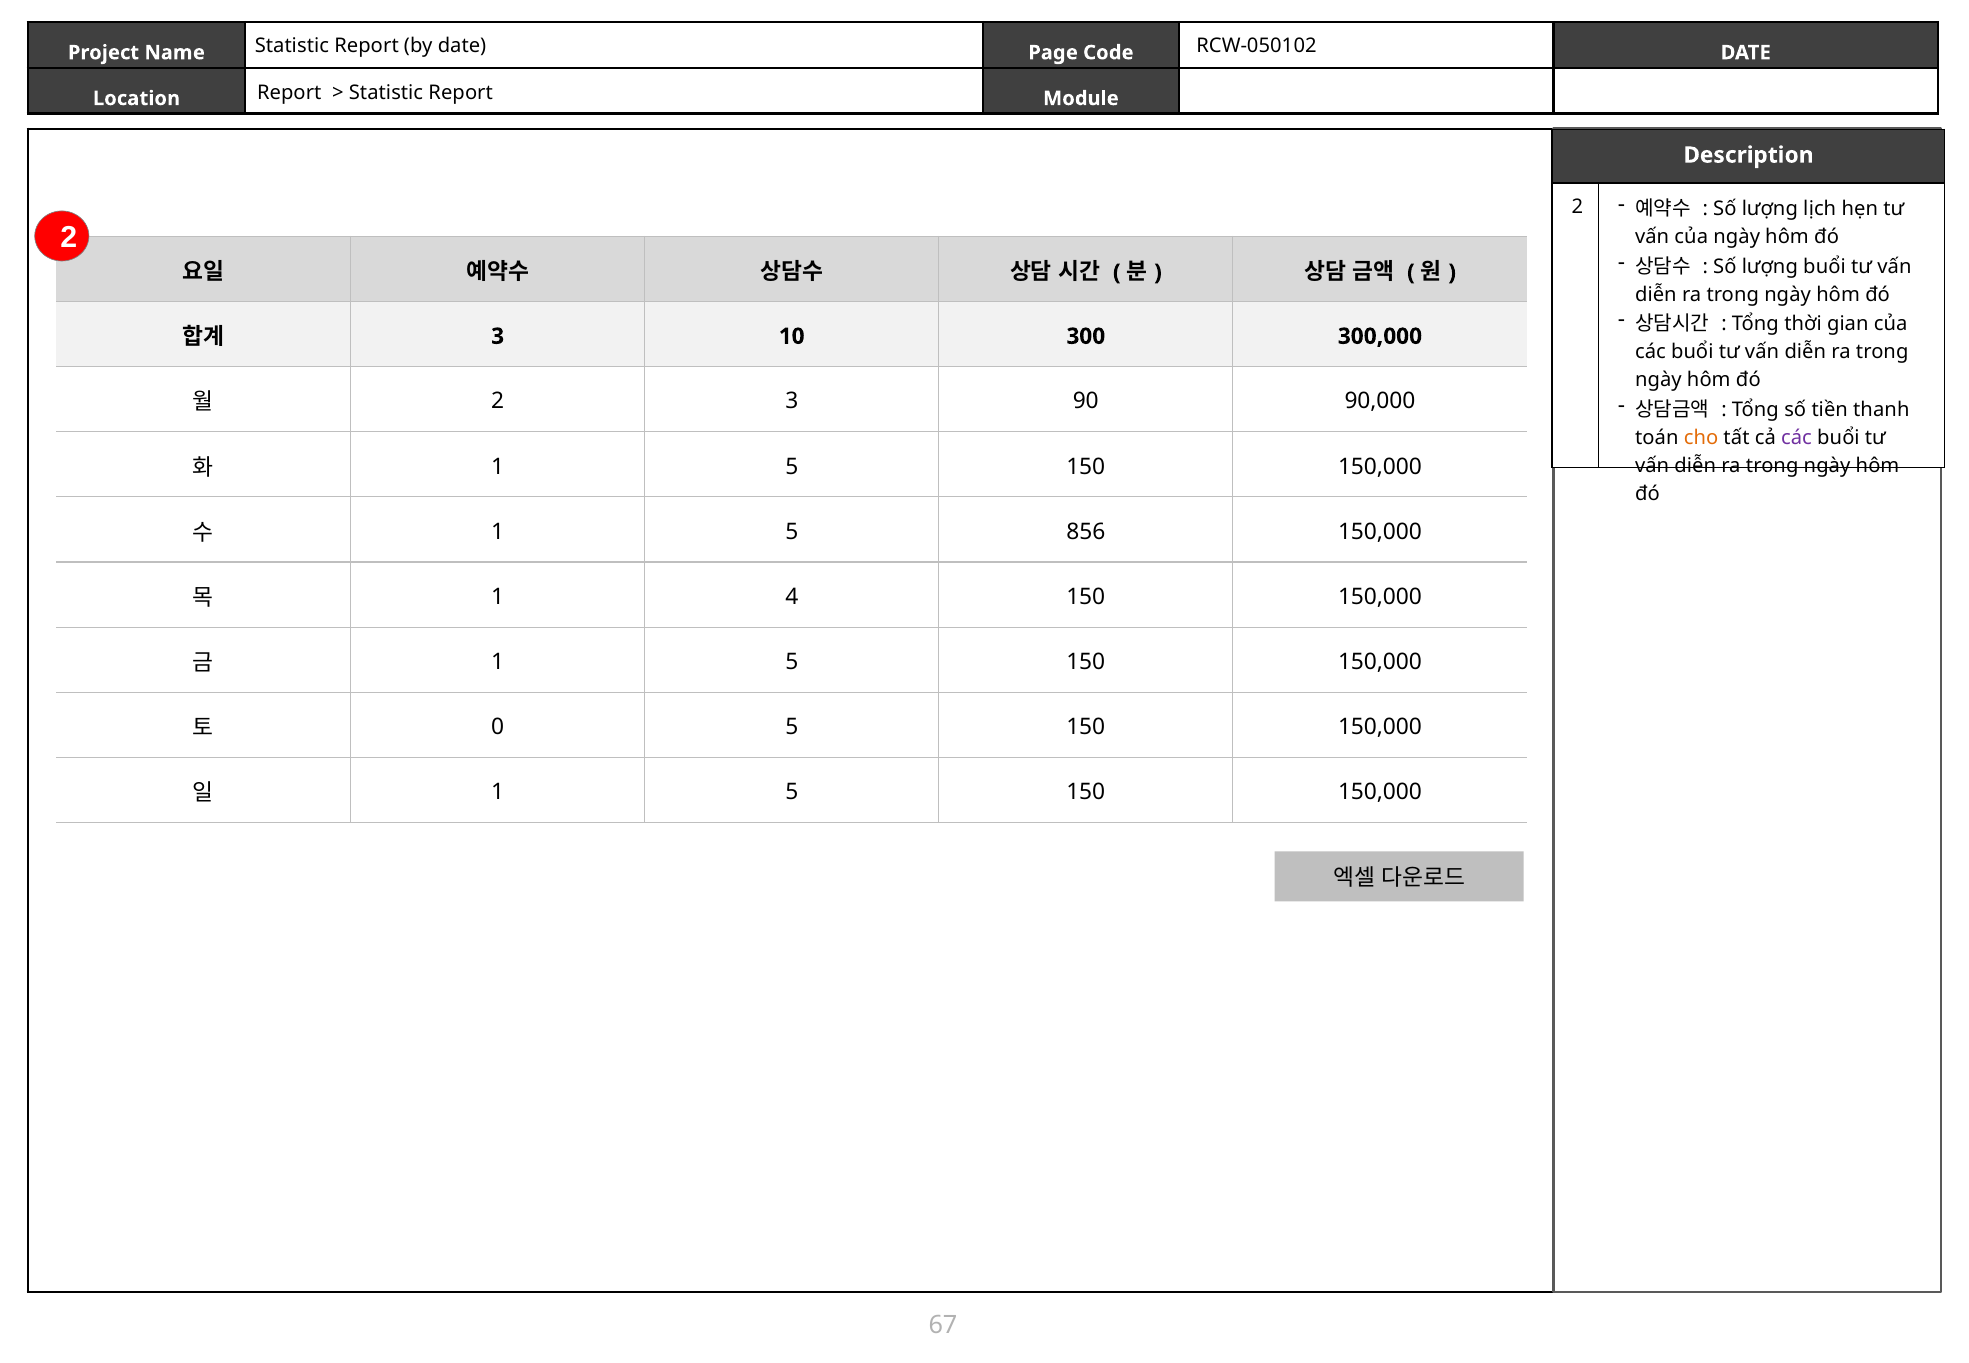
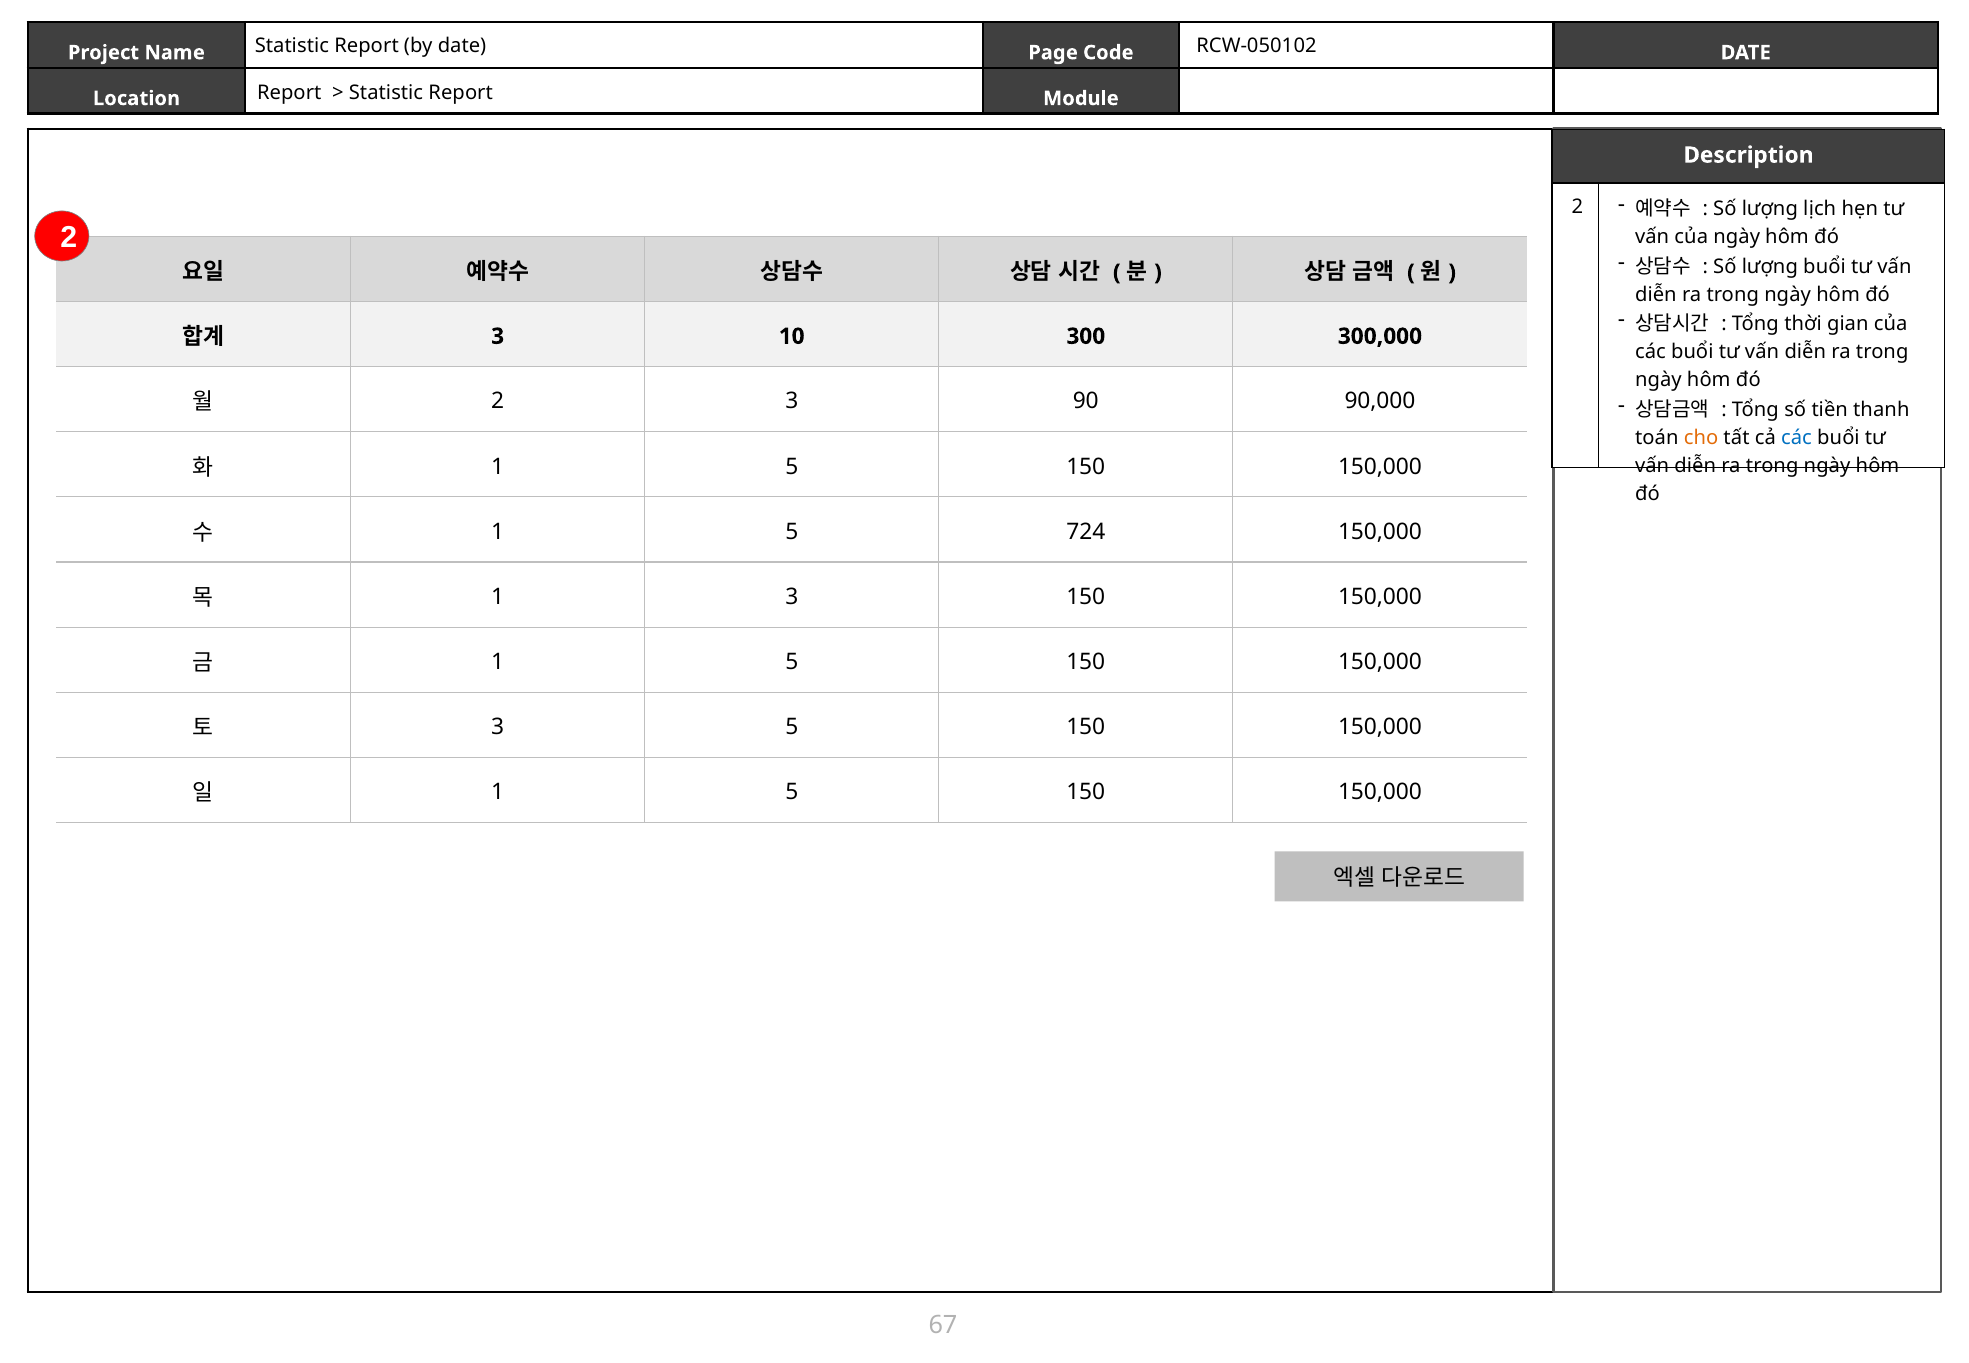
các at (1797, 438) colour: purple -> blue
856: 856 -> 724
1 4: 4 -> 3
0 at (498, 727): 0 -> 3
